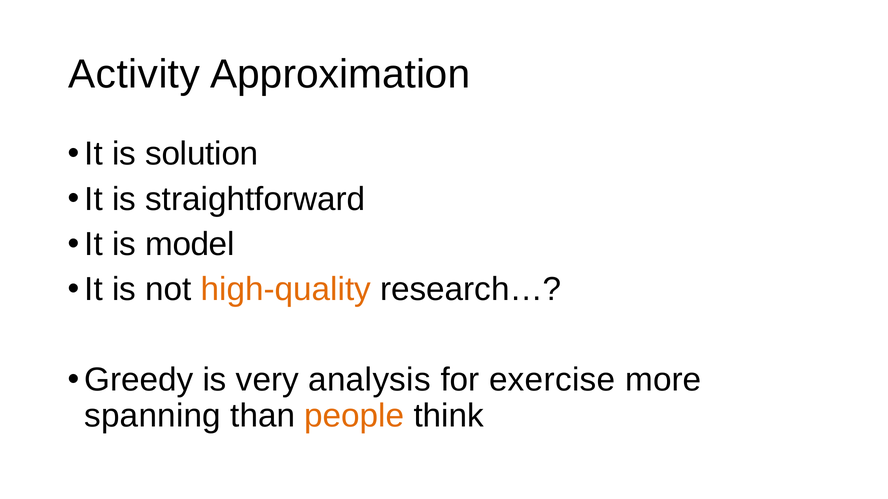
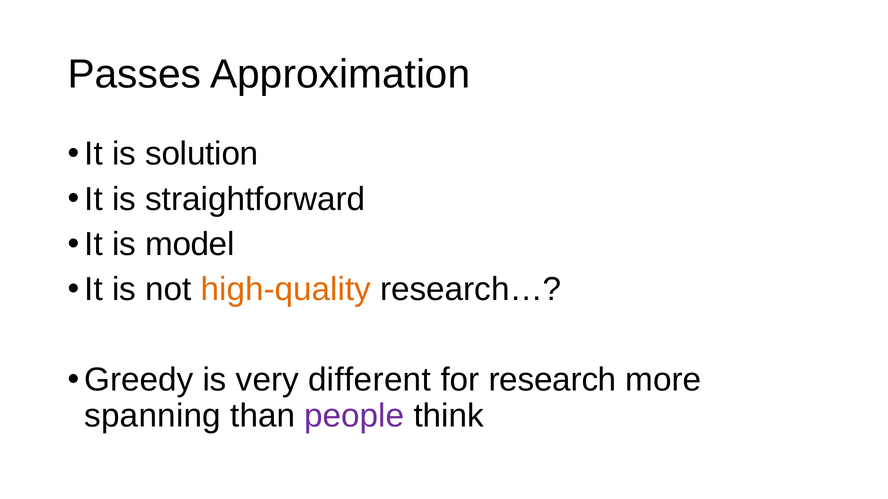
Activity: Activity -> Passes
analysis: analysis -> different
exercise: exercise -> research
people colour: orange -> purple
